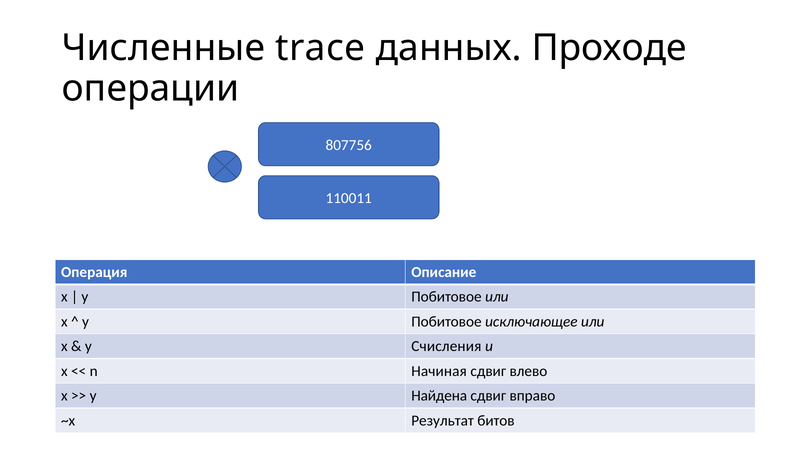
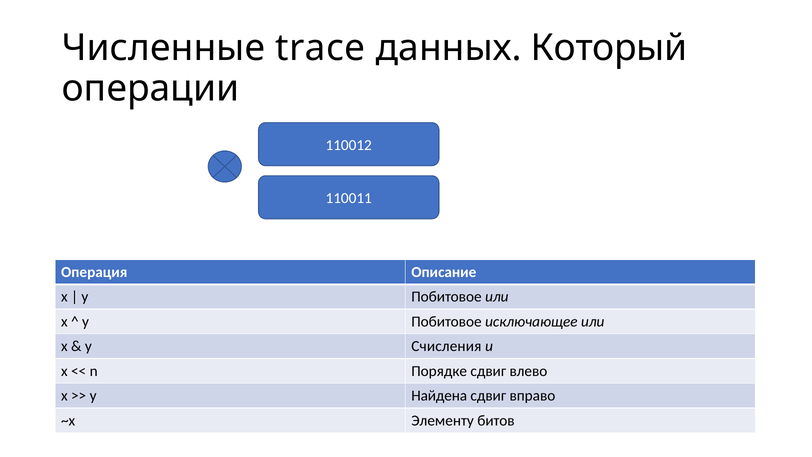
Проходе: Проходе -> Который
807756: 807756 -> 110012
Начиная: Начиная -> Порядке
Результат: Результат -> Элементу
